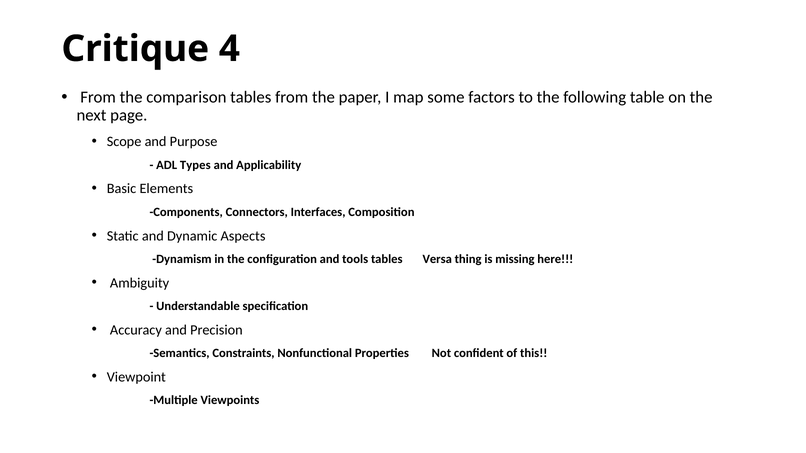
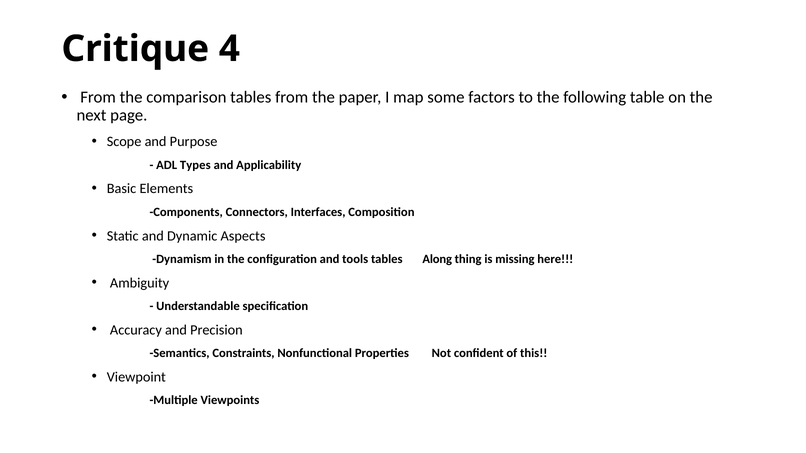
Versa: Versa -> Along
